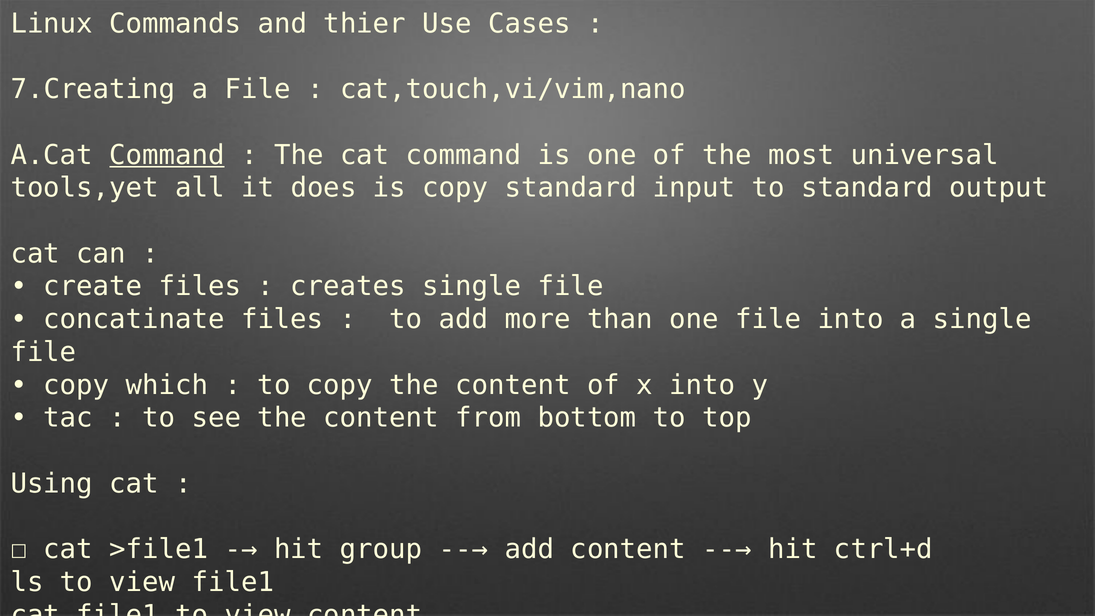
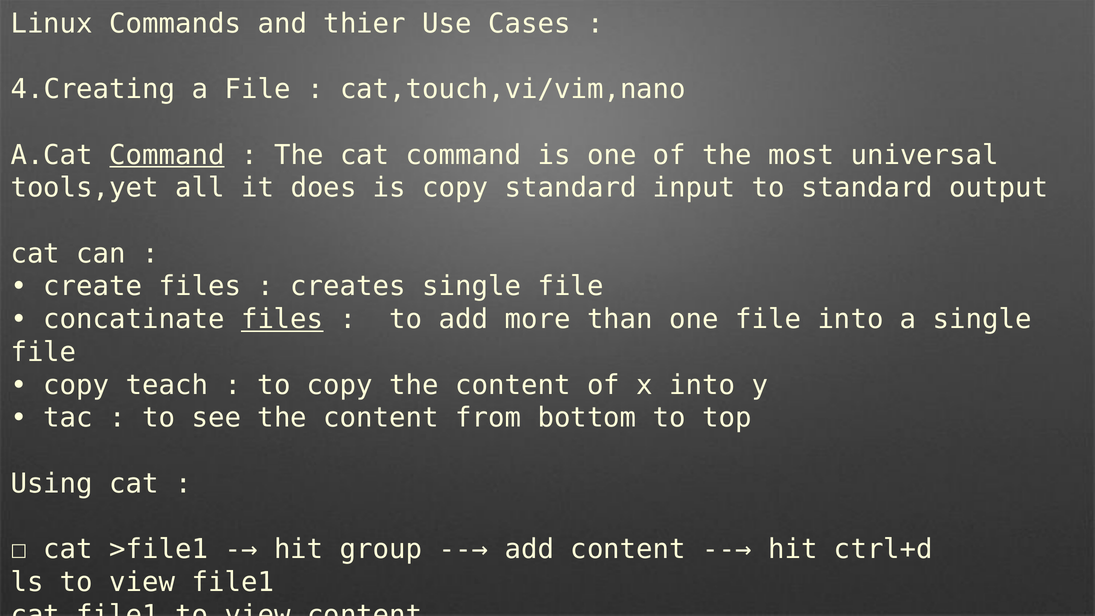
7.Creating: 7.Creating -> 4.Creating
files at (282, 319) underline: none -> present
which: which -> teach
